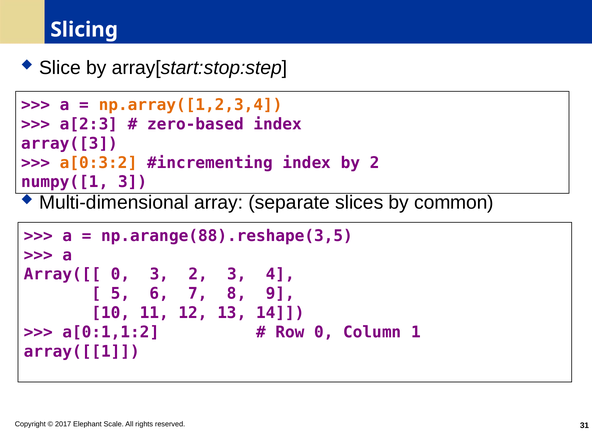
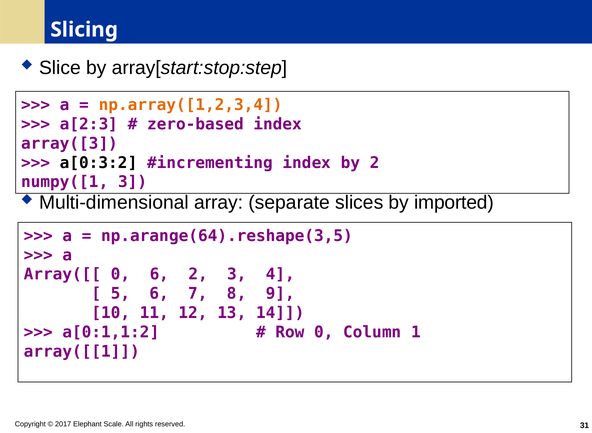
a[0:3:2 colour: orange -> black
common: common -> imported
np.arange(88).reshape(3,5: np.arange(88).reshape(3,5 -> np.arange(64).reshape(3,5
0 3: 3 -> 6
